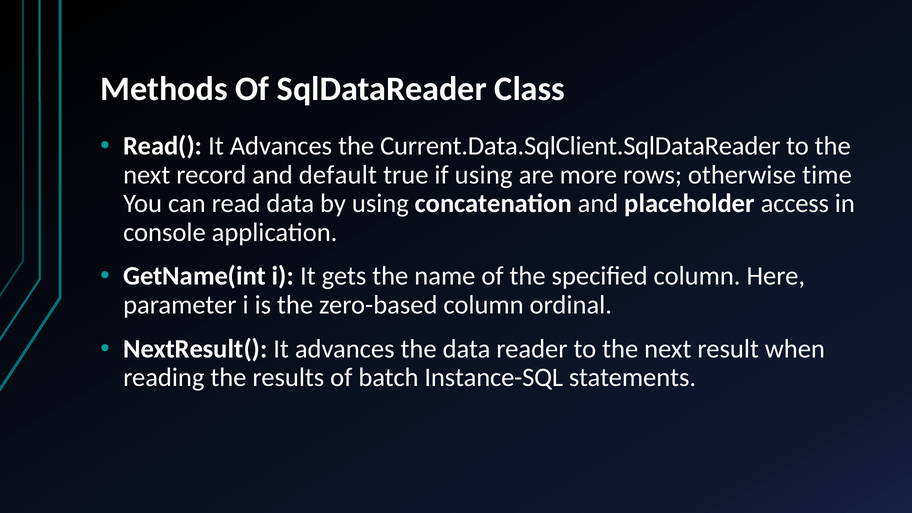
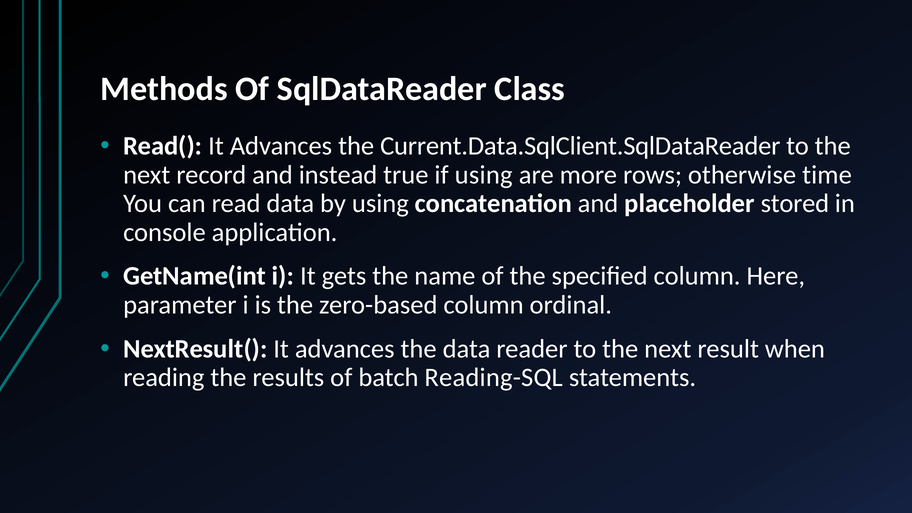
default: default -> instead
access: access -> stored
Instance-SQL: Instance-SQL -> Reading-SQL
